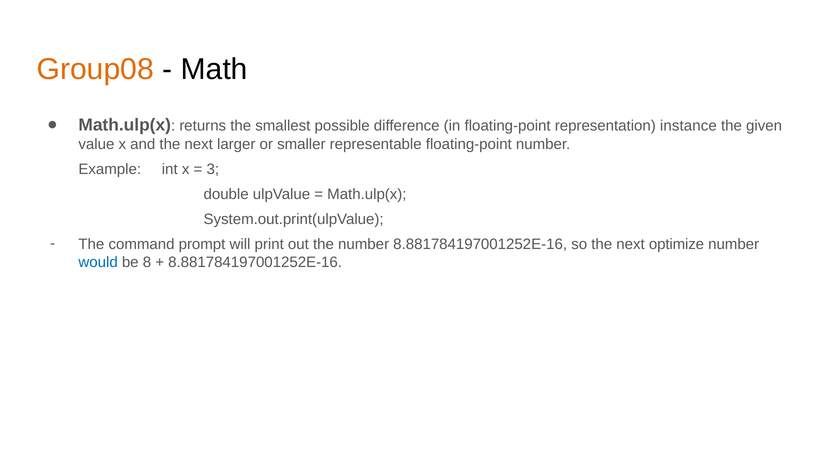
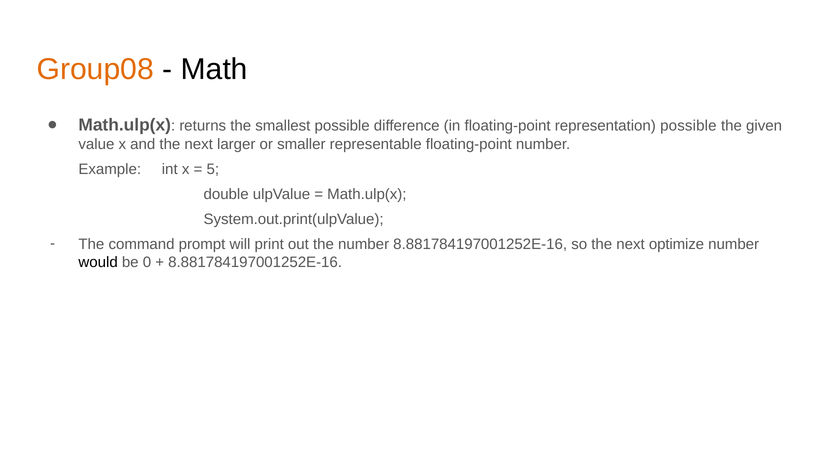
representation instance: instance -> possible
3: 3 -> 5
would colour: blue -> black
8: 8 -> 0
